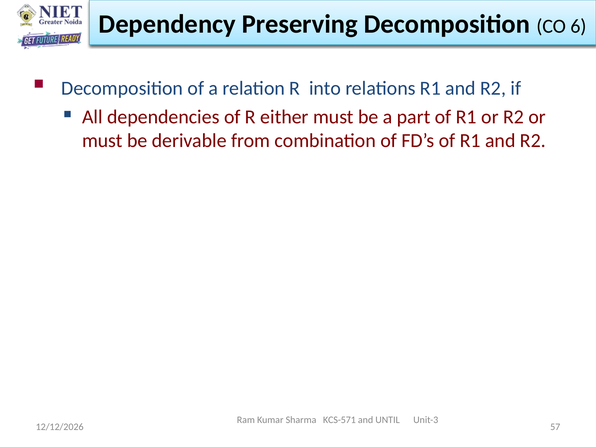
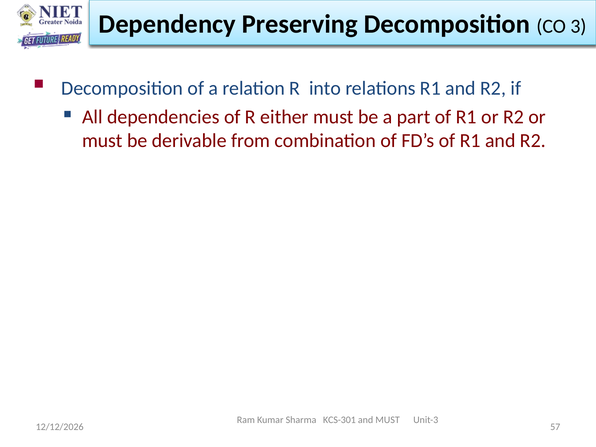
6: 6 -> 3
KCS-571: KCS-571 -> KCS-301
and UNTIL: UNTIL -> MUST
